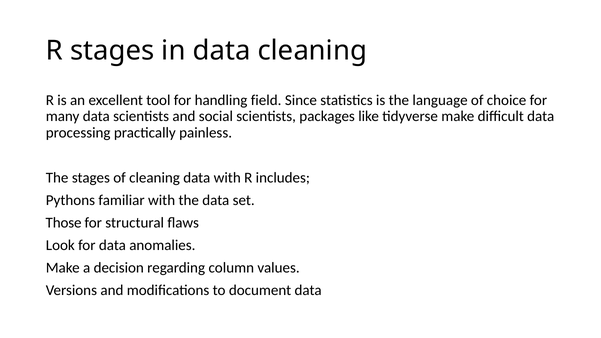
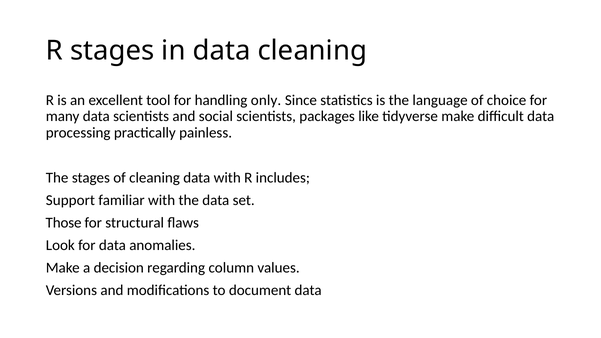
field: field -> only
Pythons: Pythons -> Support
